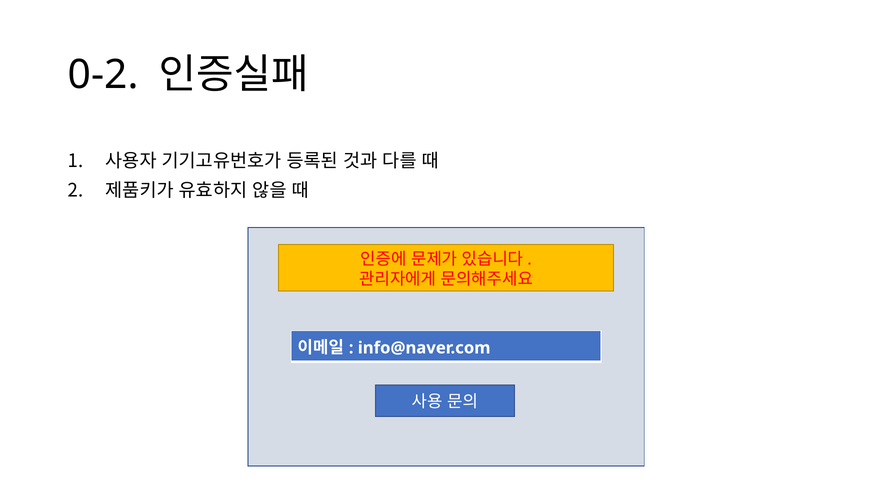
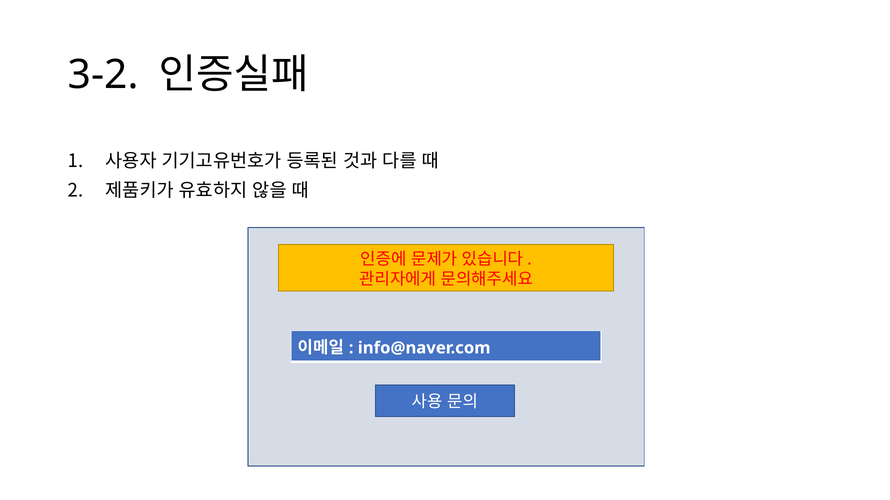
0-2: 0-2 -> 3-2
